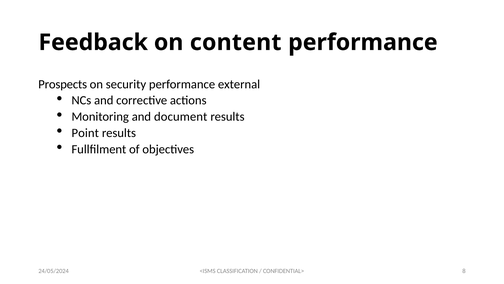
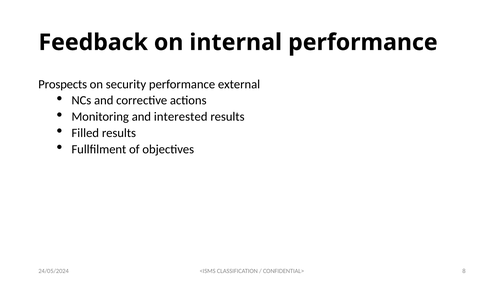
content: content -> internal
document: document -> interested
Point: Point -> Filled
